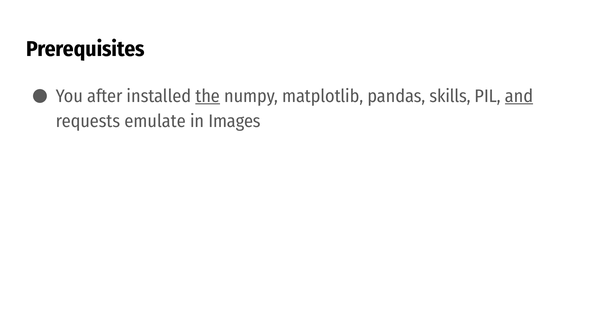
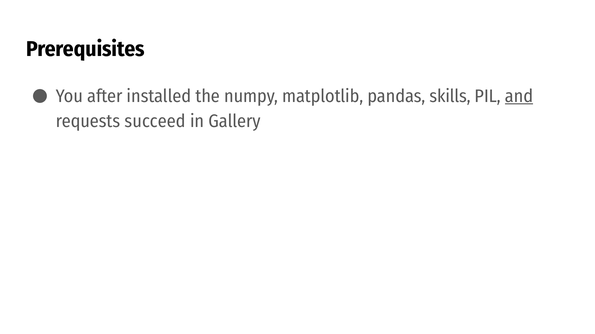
the underline: present -> none
emulate: emulate -> succeed
Images: Images -> Gallery
